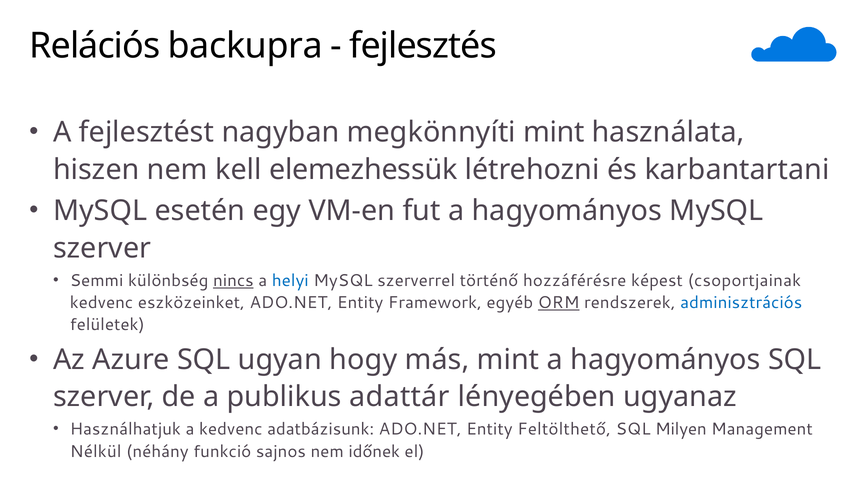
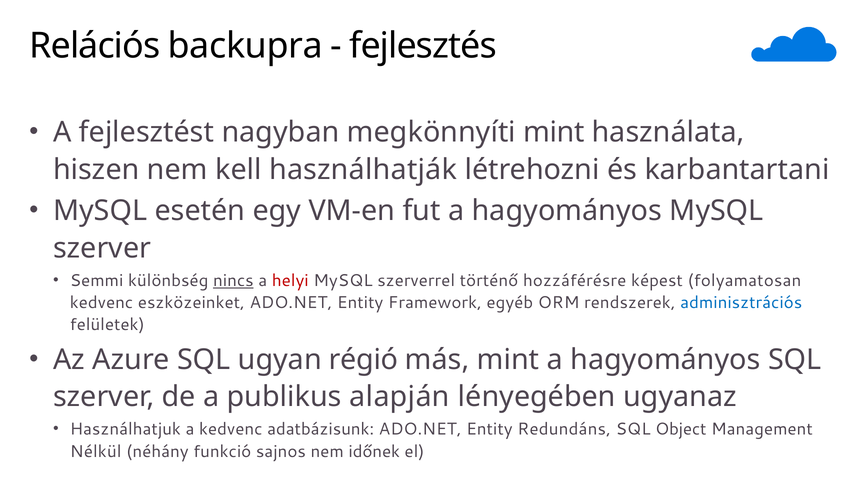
elemezhessük: elemezhessük -> használhatják
helyi colour: blue -> red
csoportjainak: csoportjainak -> folyamatosan
ORM underline: present -> none
hogy: hogy -> régió
adattár: adattár -> alapján
Feltölthető: Feltölthető -> Redundáns
Milyen: Milyen -> Object
